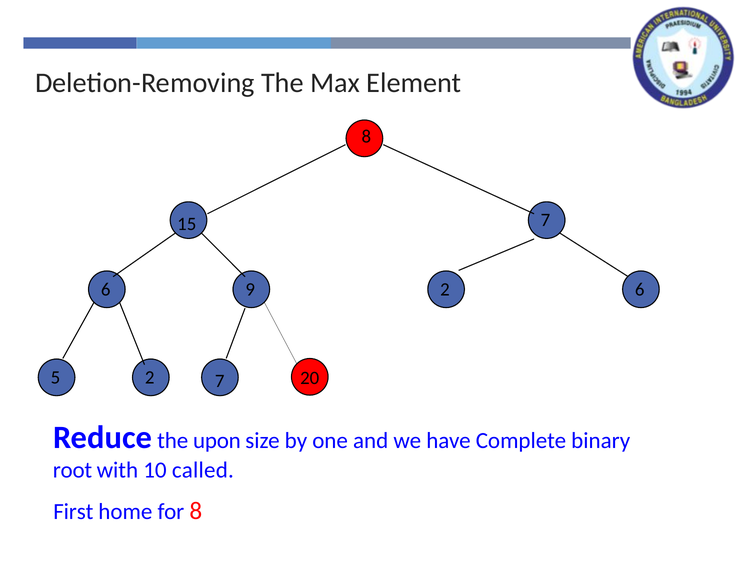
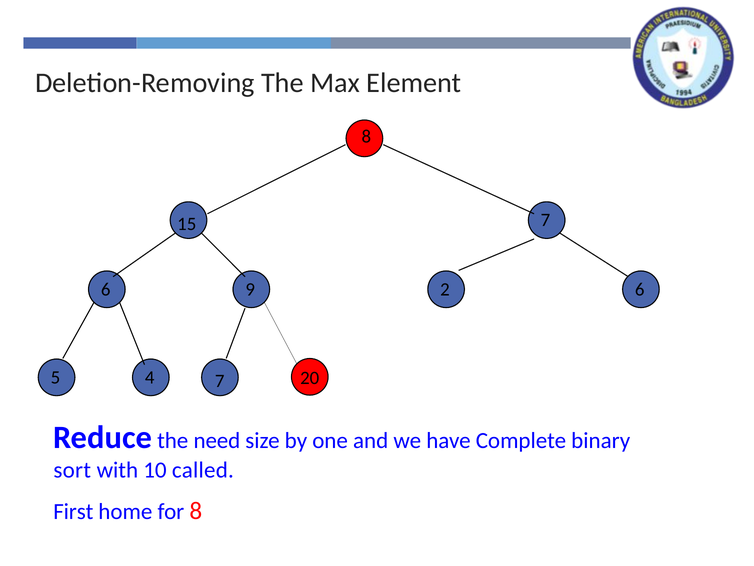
5 2: 2 -> 4
upon: upon -> need
root: root -> sort
